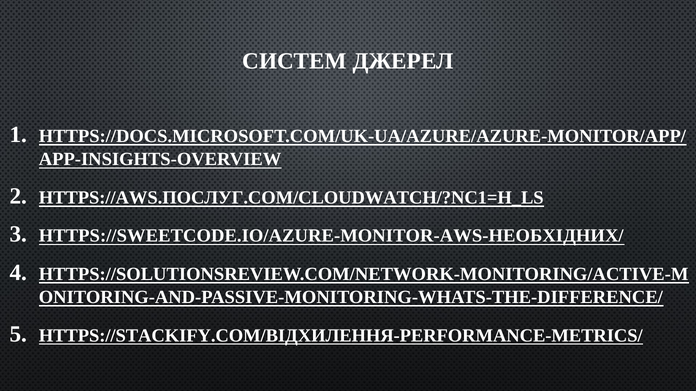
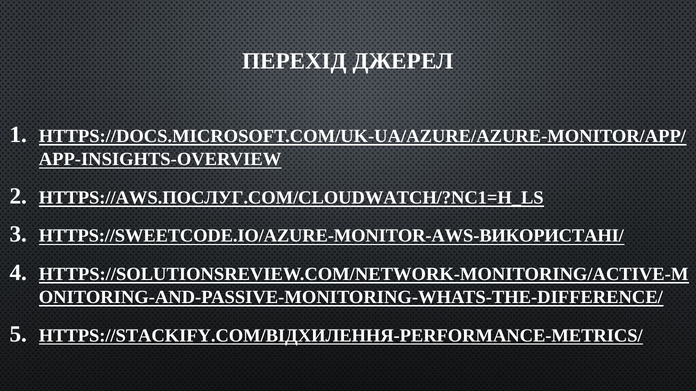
СИСТЕМ: СИСТЕМ -> ПЕРЕХІД
HTTPS://SWEETCODE.IO/AZURE-MONITOR-AWS-НЕОБХІДНИХ/: HTTPS://SWEETCODE.IO/AZURE-MONITOR-AWS-НЕОБХІДНИХ/ -> HTTPS://SWEETCODE.IO/AZURE-MONITOR-AWS-ВИКОРИСТАНІ/
